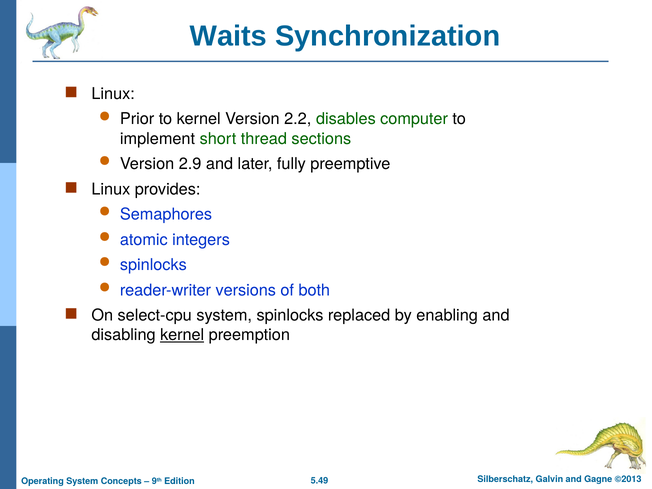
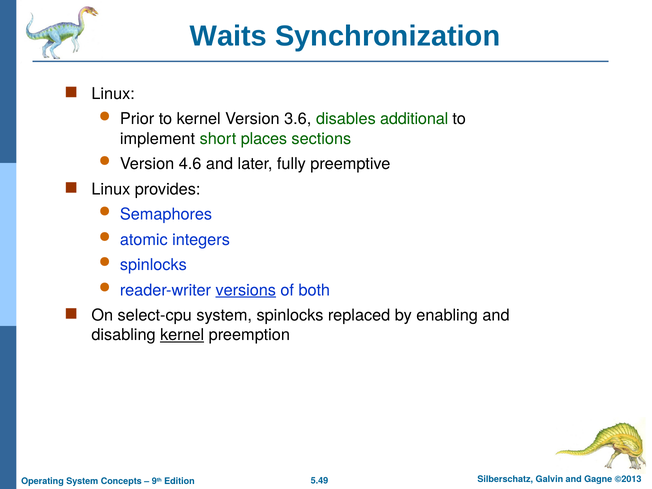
2.2: 2.2 -> 3.6
computer: computer -> additional
thread: thread -> places
2.9: 2.9 -> 4.6
versions underline: none -> present
